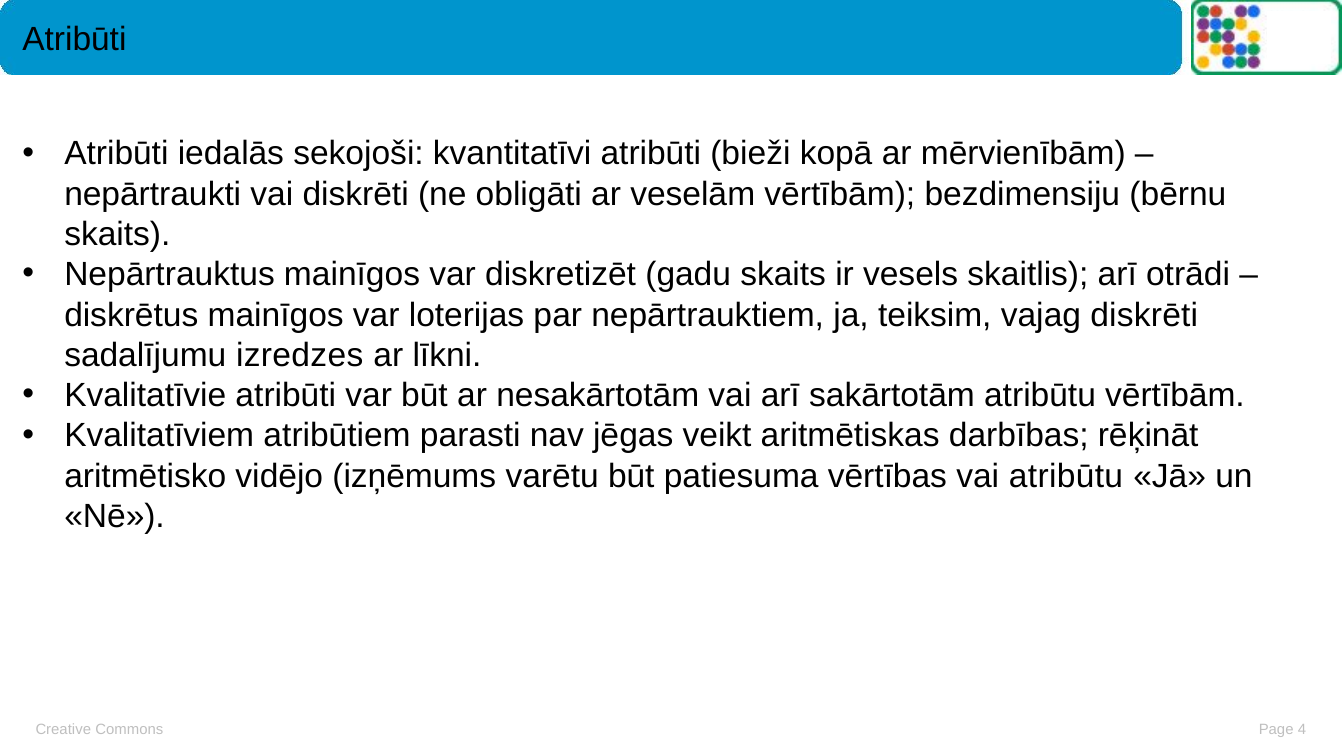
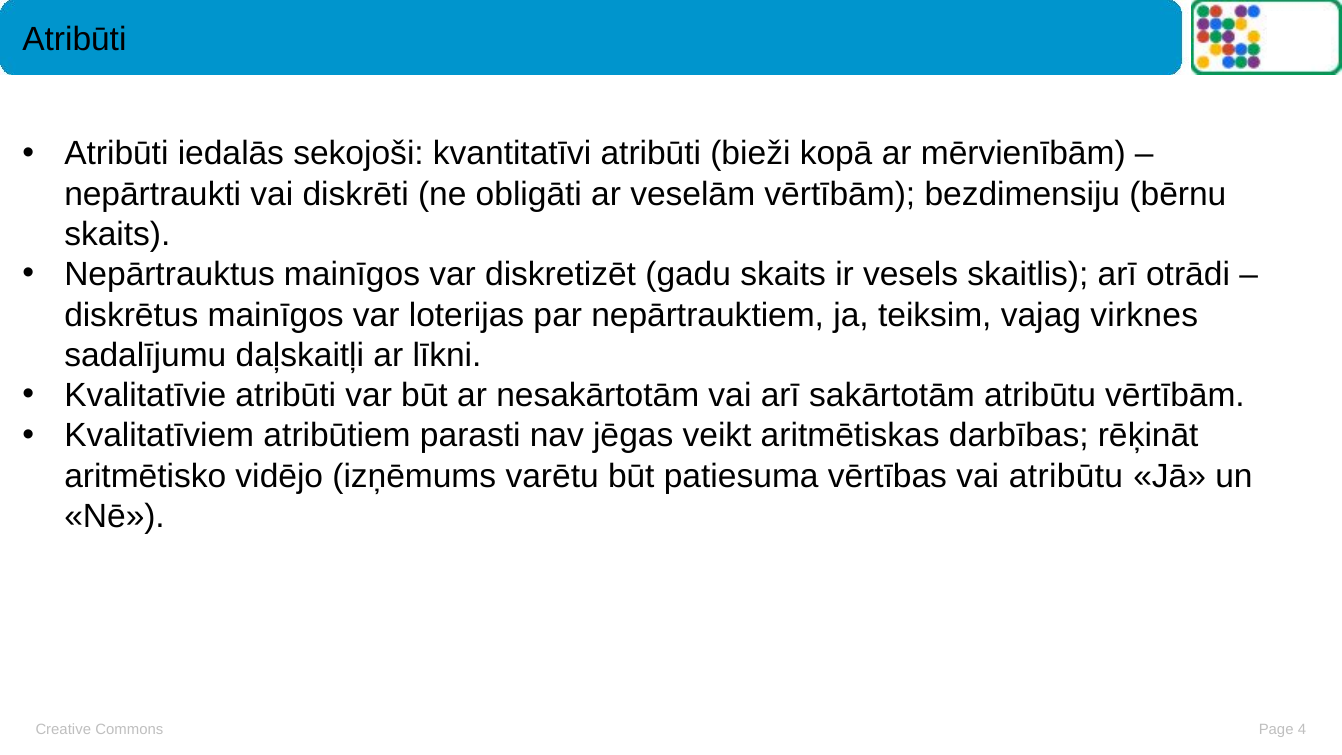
vajag diskrēti: diskrēti -> virknes
izredzes: izredzes -> daļskaitļi
